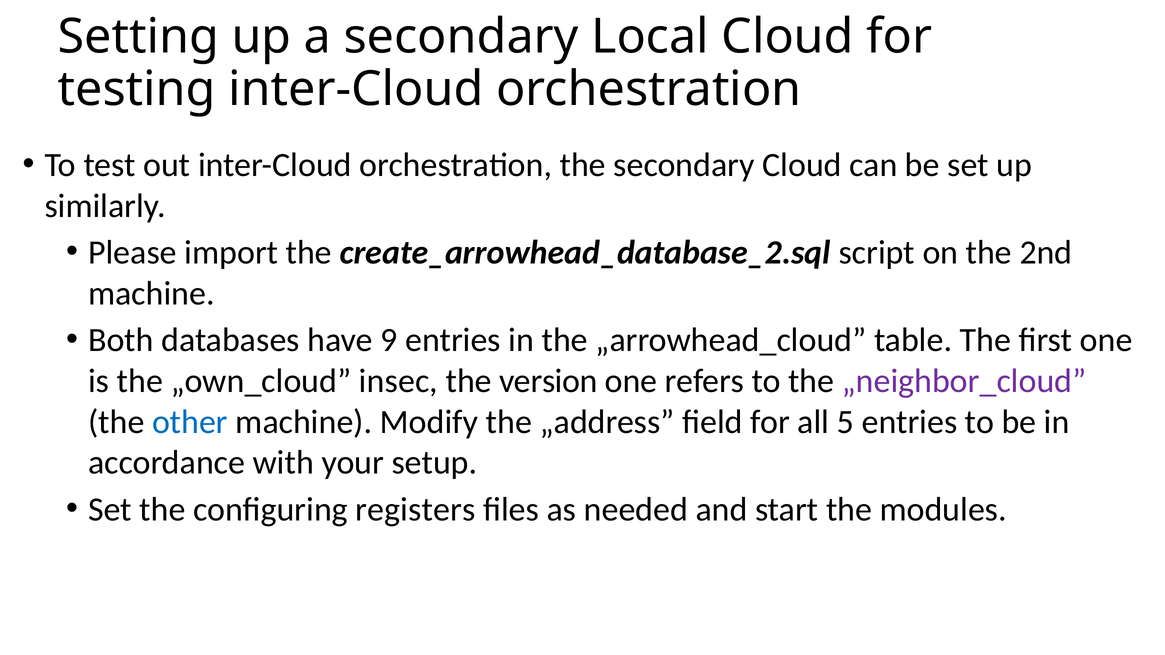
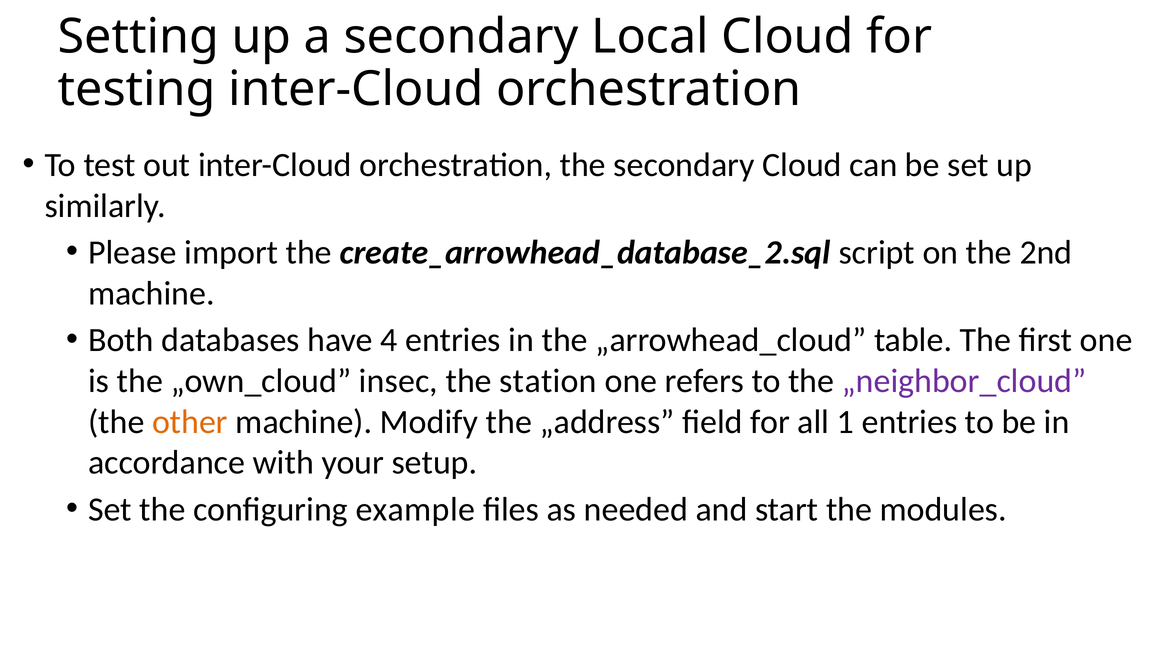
9: 9 -> 4
version: version -> station
other colour: blue -> orange
5: 5 -> 1
registers: registers -> example
